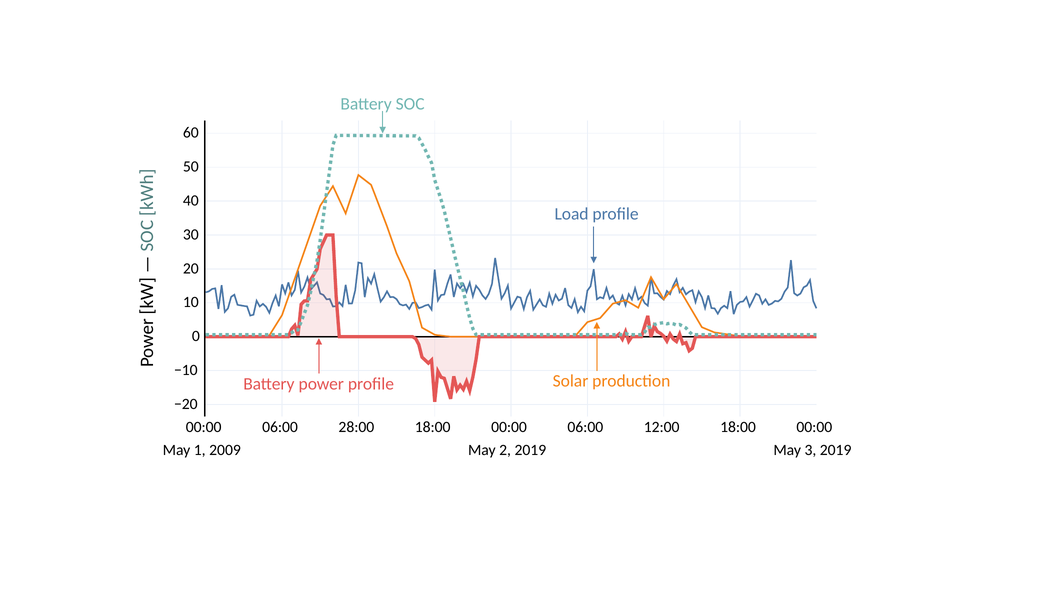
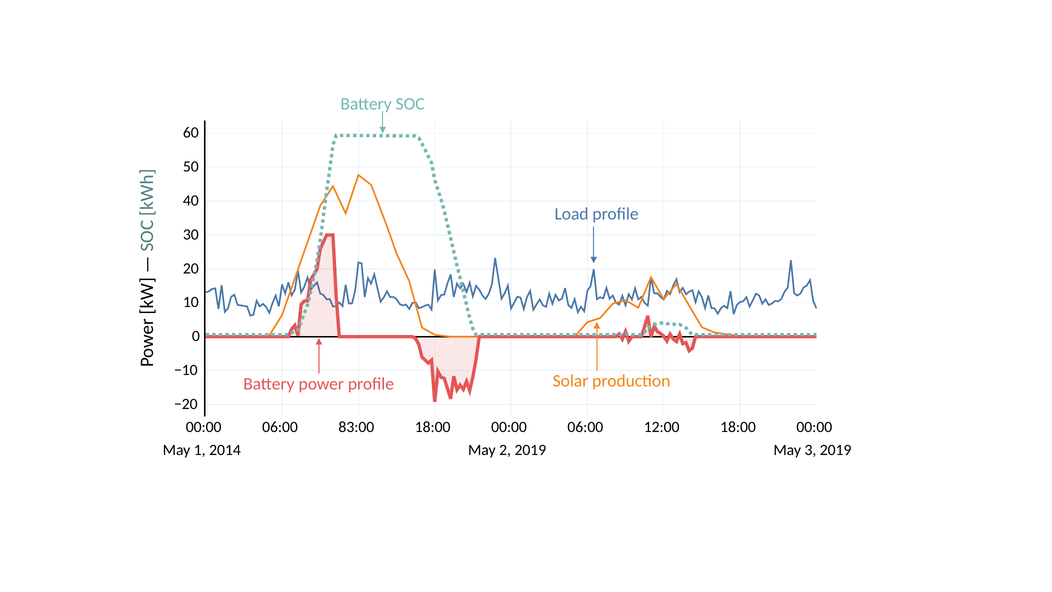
28:00: 28:00 -> 83:00
2009: 2009 -> 2014
